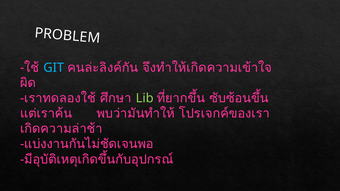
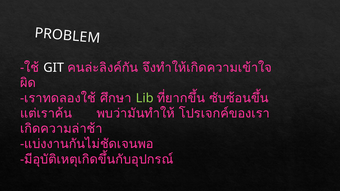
GIT colour: light blue -> white
